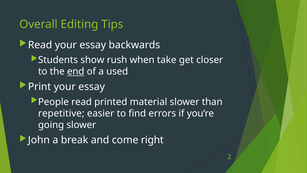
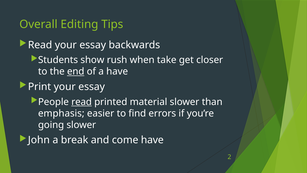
a used: used -> have
read at (82, 102) underline: none -> present
repetitive: repetitive -> emphasis
come right: right -> have
